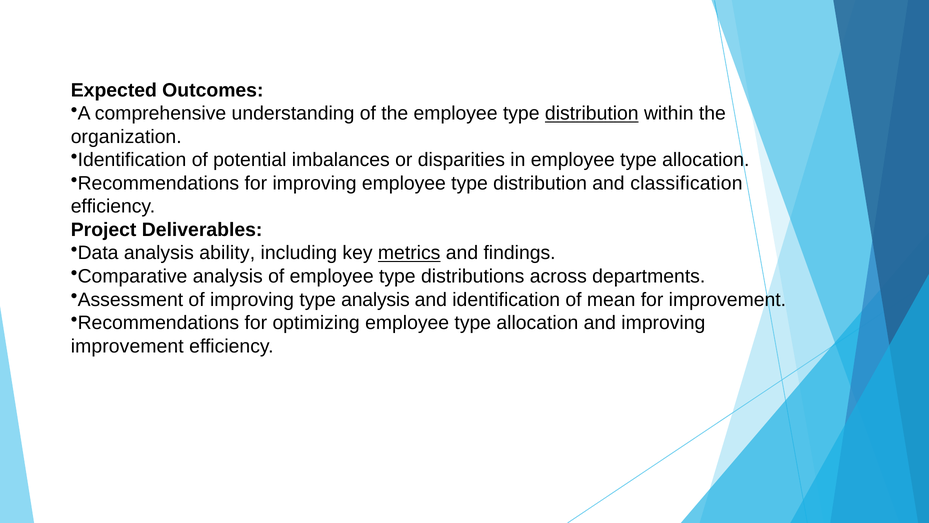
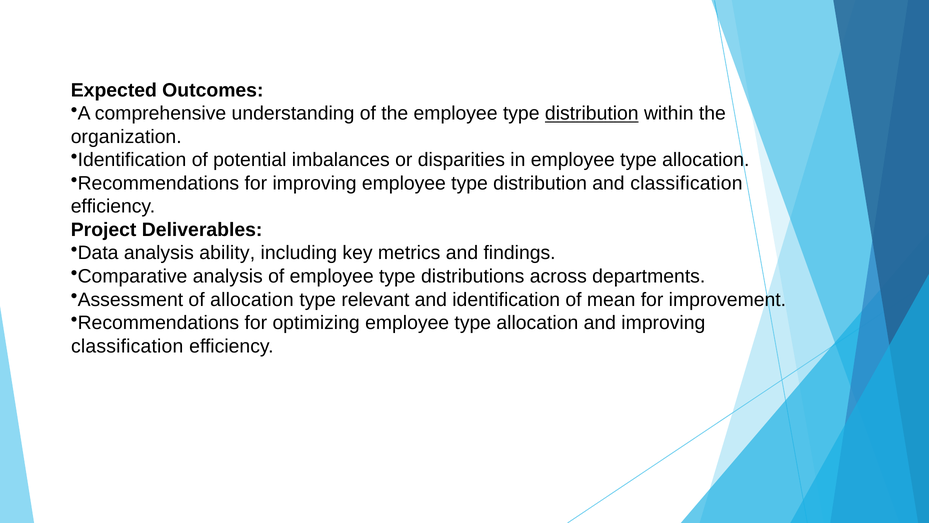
metrics underline: present -> none
of improving: improving -> allocation
type analysis: analysis -> relevant
improvement at (127, 346): improvement -> classification
